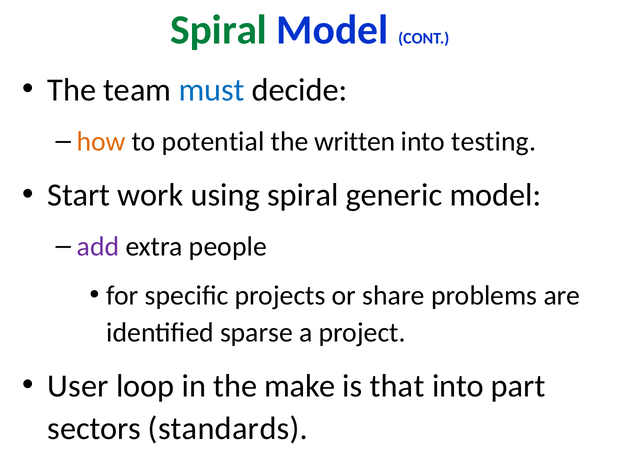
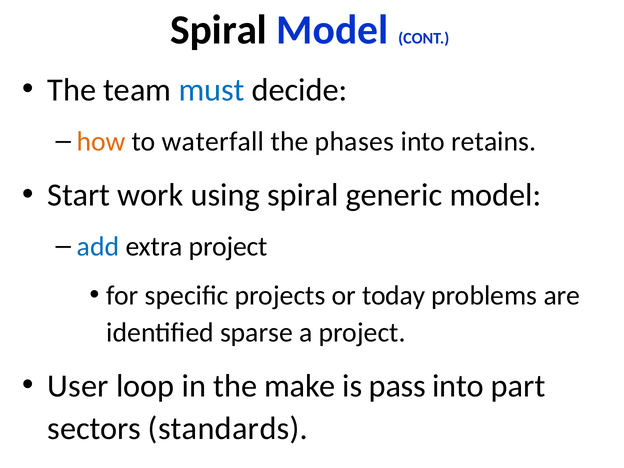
Spiral at (219, 30) colour: green -> black
potential: potential -> waterfall
written: written -> phases
testing: testing -> retains
add colour: purple -> blue
extra people: people -> project
share: share -> today
that: that -> pass
